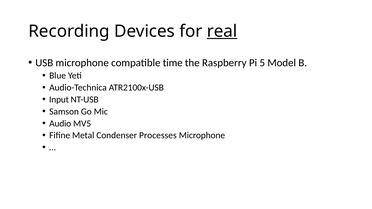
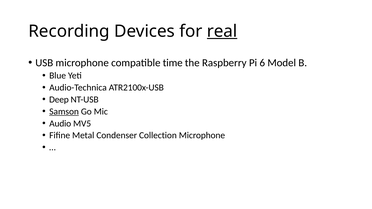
5: 5 -> 6
Input: Input -> Deep
Samson underline: none -> present
Processes: Processes -> Collection
